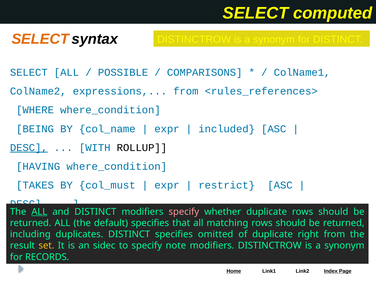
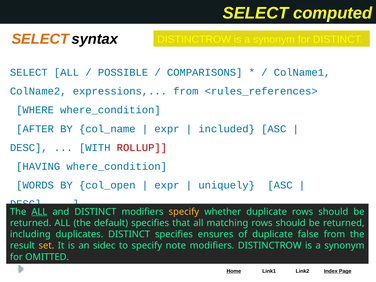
BEING: BEING -> AFTER
DESC at (29, 148) underline: present -> none
ROLLUP colour: black -> red
TAKES: TAKES -> WORDS
col_must: col_must -> col_open
restrict: restrict -> uniquely
specify at (184, 212) colour: pink -> yellow
omitted: omitted -> ensures
right: right -> false
RECORDS: RECORDS -> OMITTED
